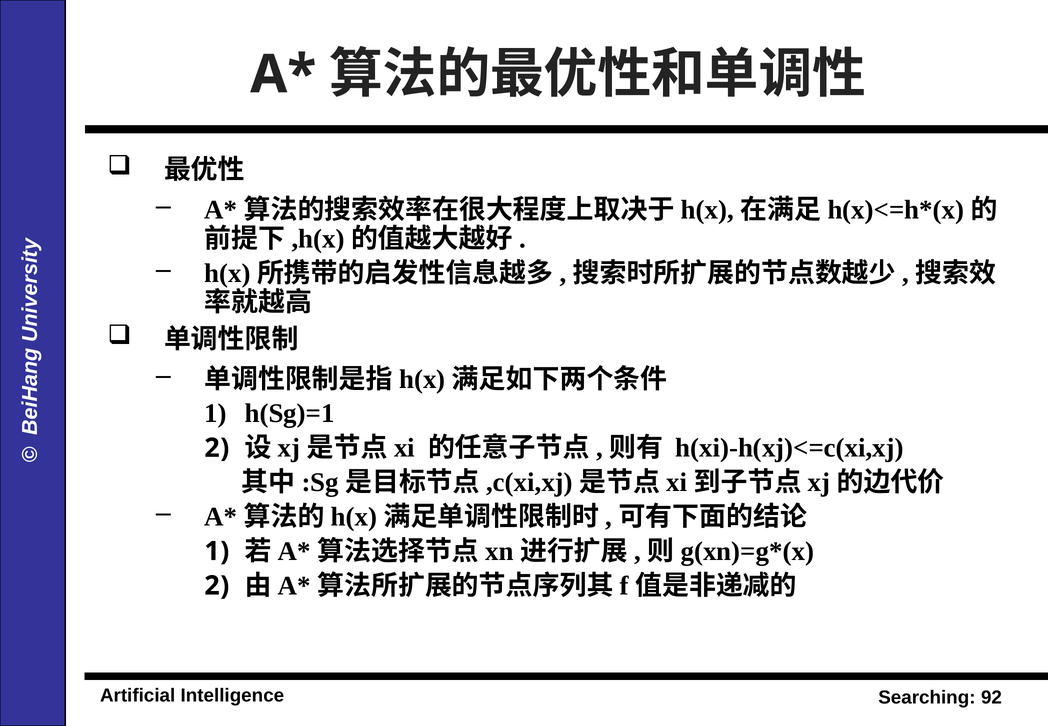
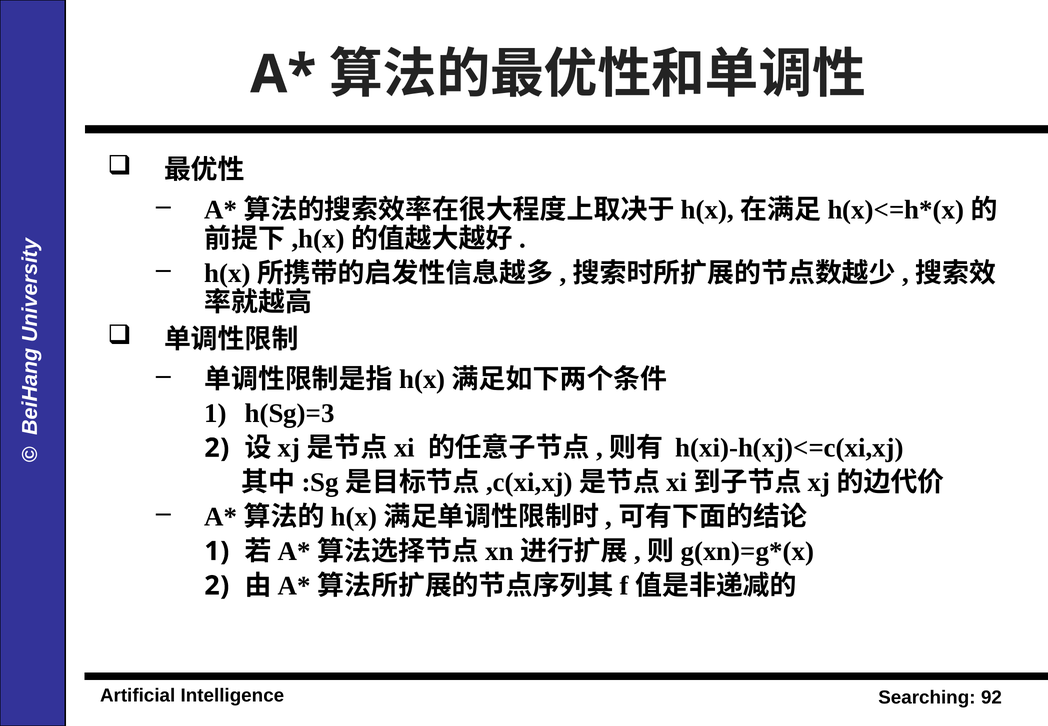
h(Sg)=1: h(Sg)=1 -> h(Sg)=3
